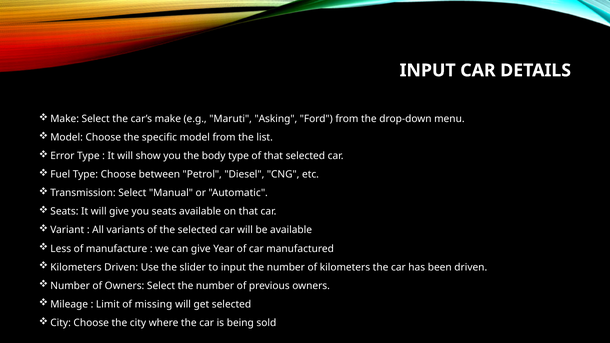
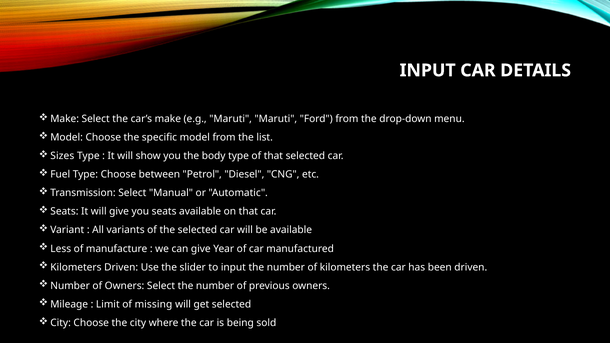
Maruti Asking: Asking -> Maruti
Error: Error -> Sizes
